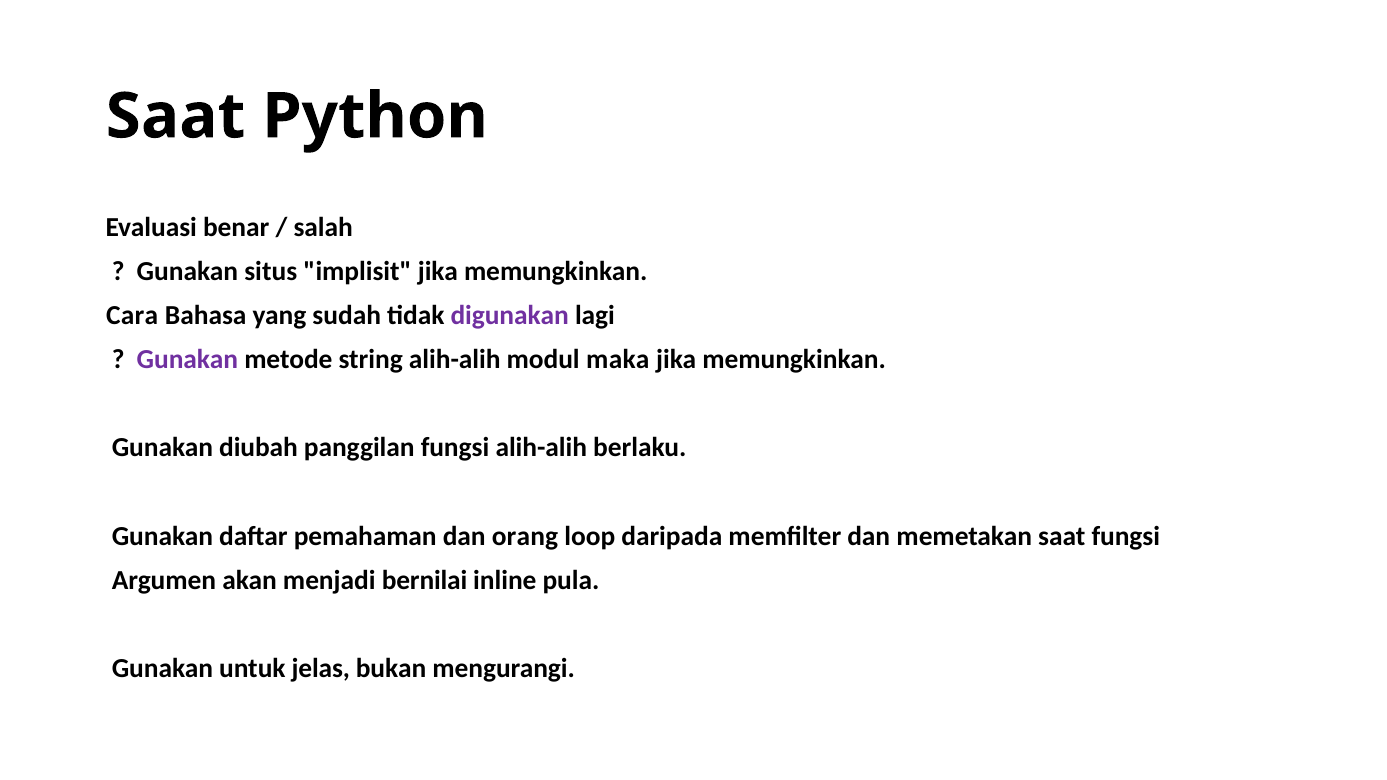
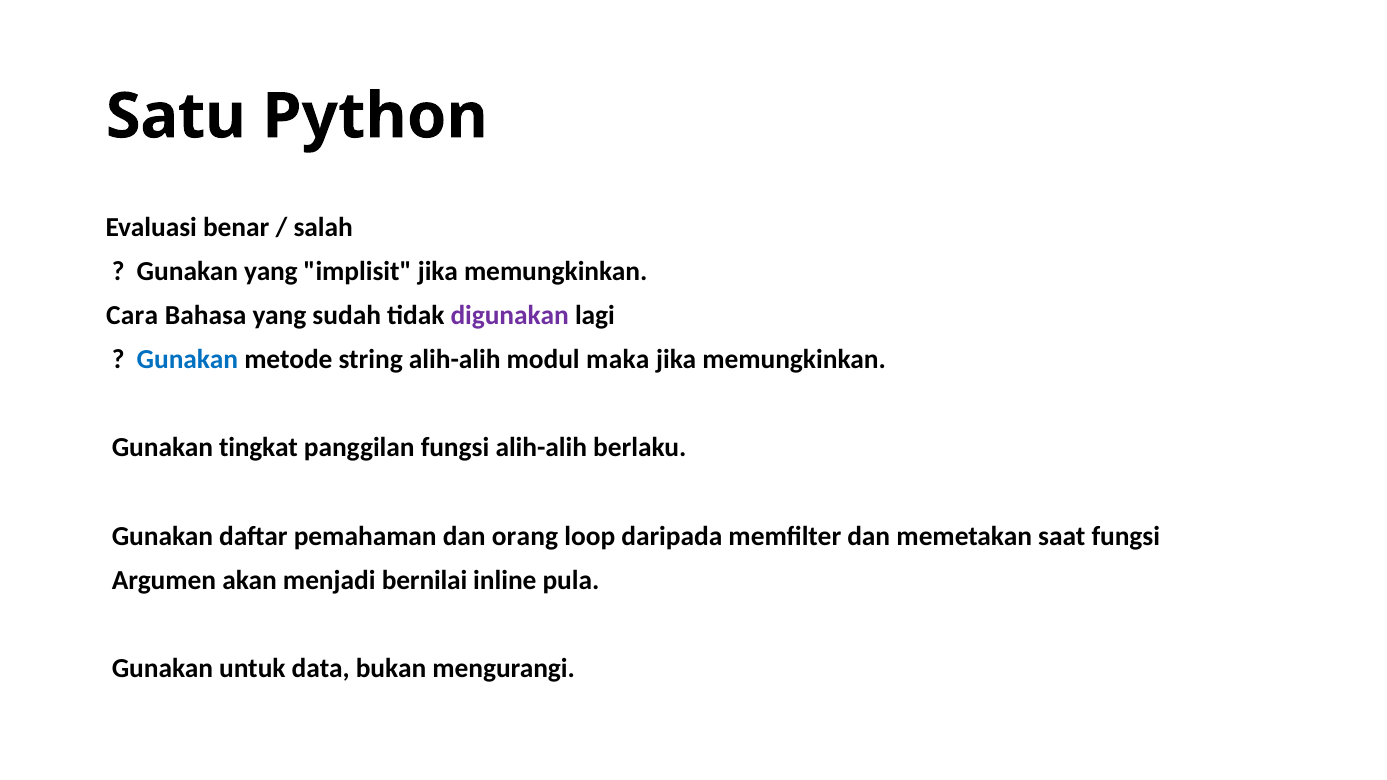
Saat at (176, 117): Saat -> Satu
Gunakan situs: situs -> yang
Gunakan at (187, 360) colour: purple -> blue
diubah: diubah -> tingkat
jelas: jelas -> data
